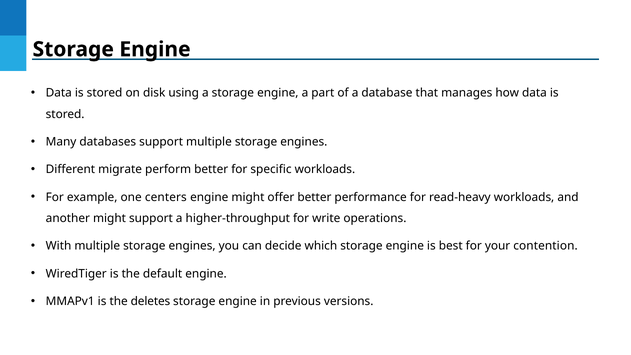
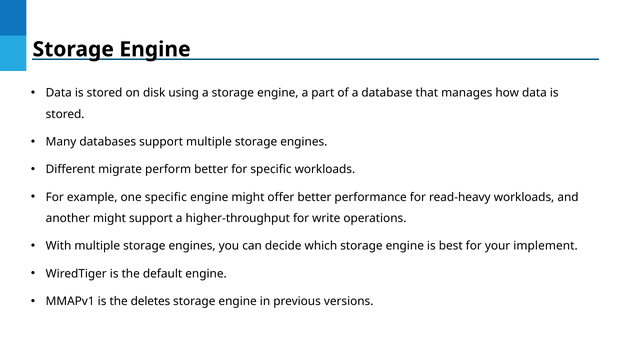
one centers: centers -> specific
contention: contention -> implement
